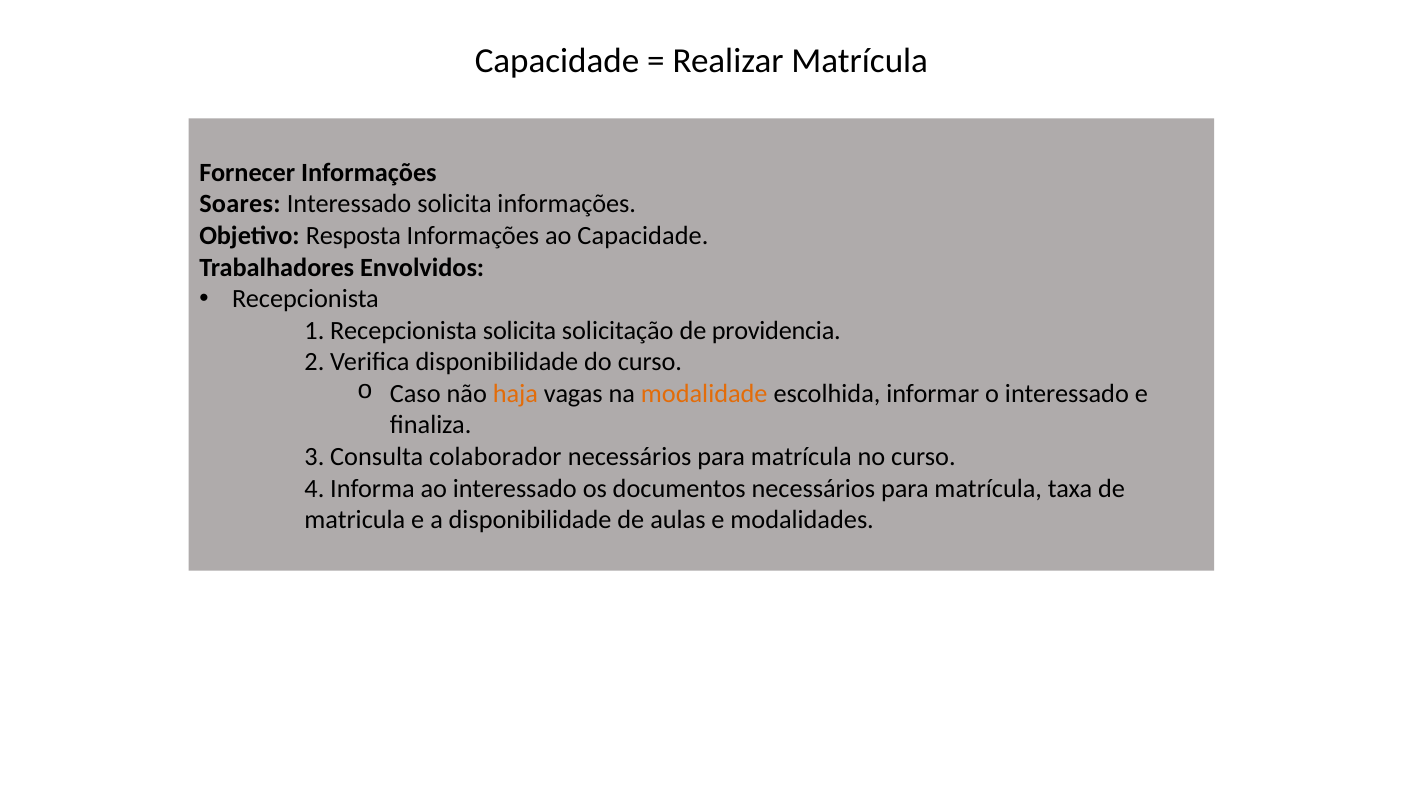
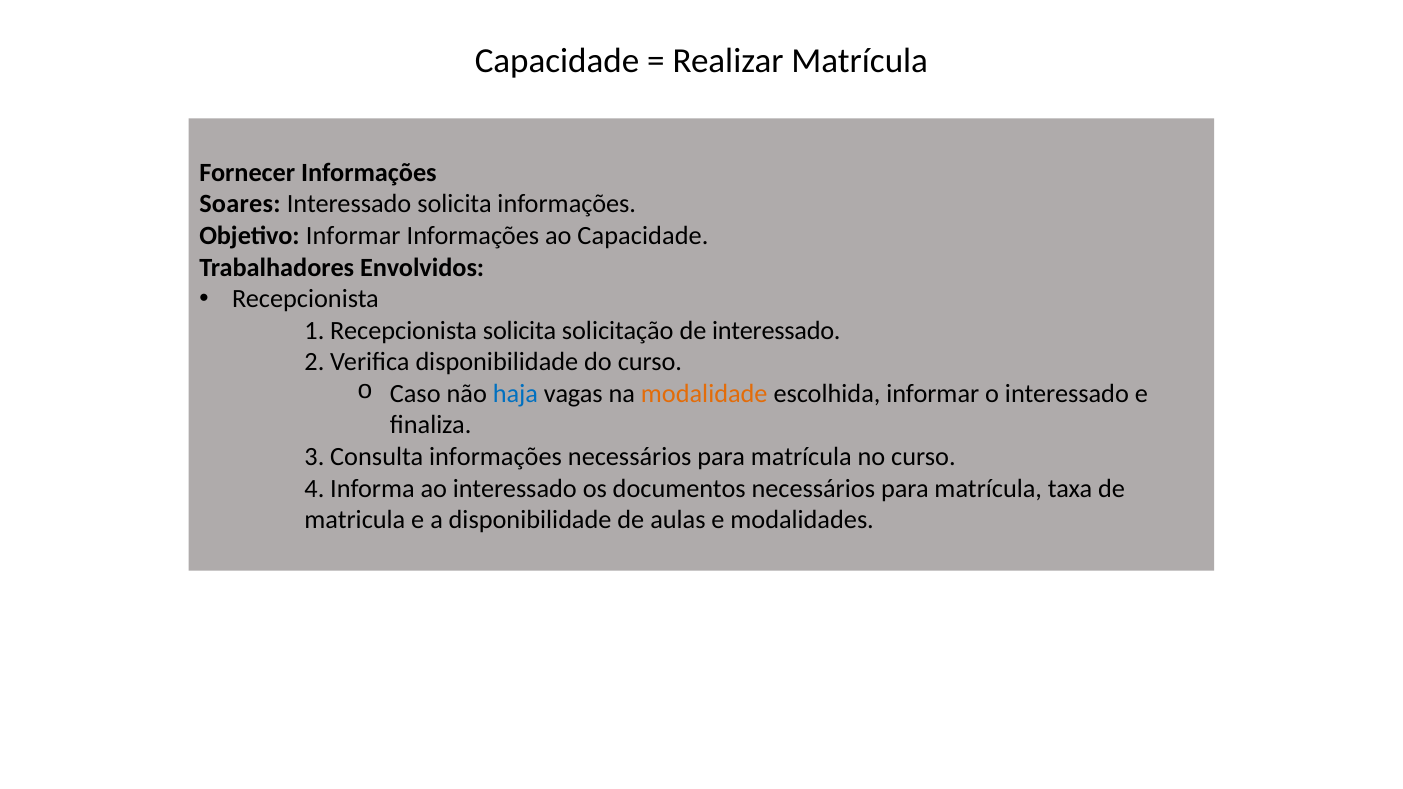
Objetivo Resposta: Resposta -> Informar
de providencia: providencia -> interessado
haja colour: orange -> blue
Consulta colaborador: colaborador -> informações
